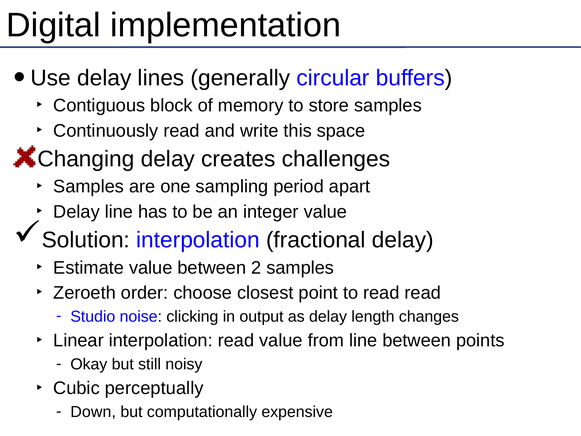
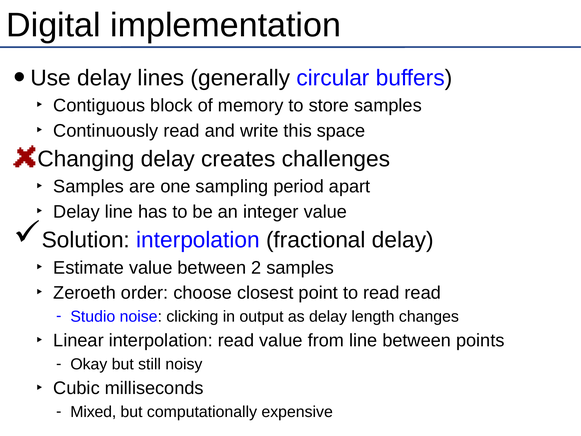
perceptually: perceptually -> milliseconds
Down: Down -> Mixed
